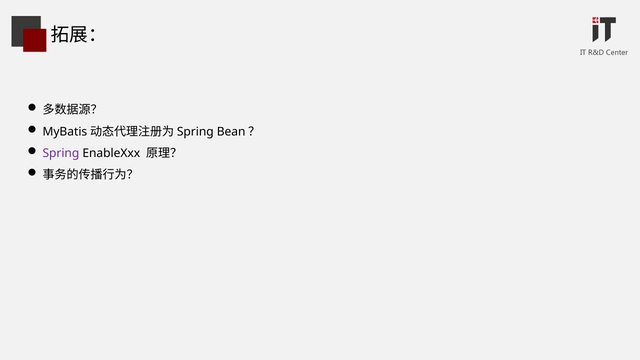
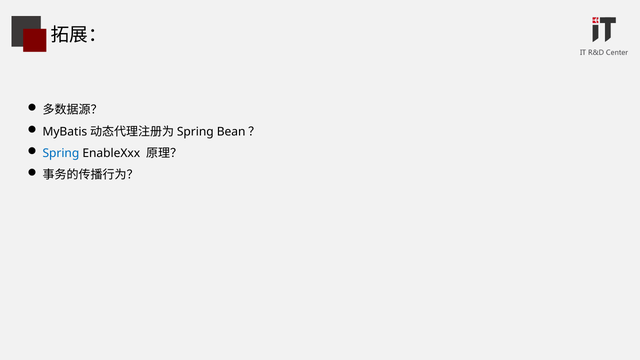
Spring colour: purple -> blue
